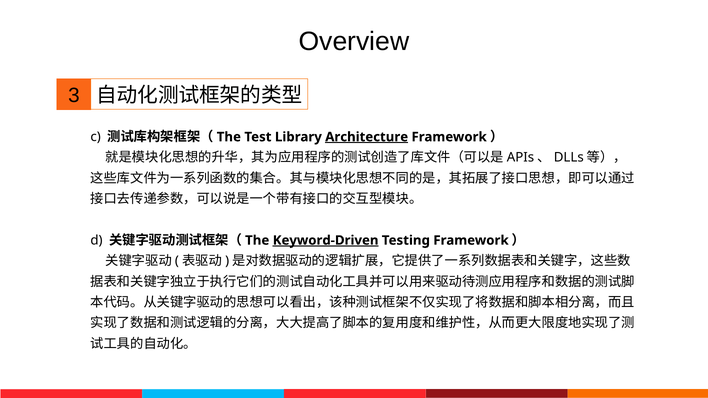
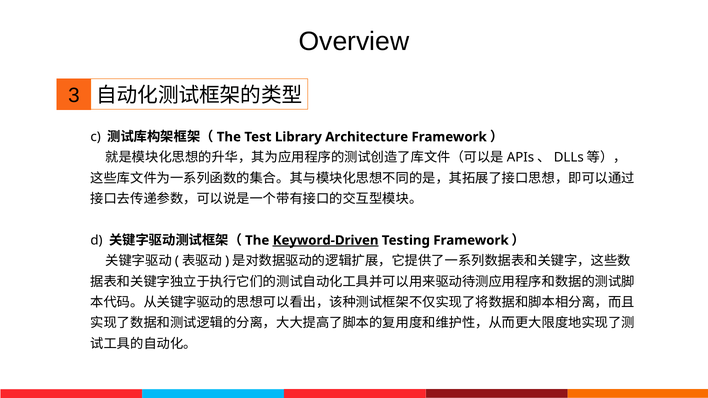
Architecture underline: present -> none
